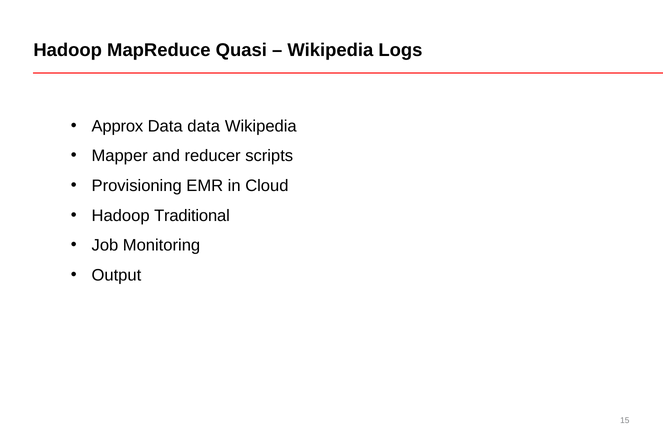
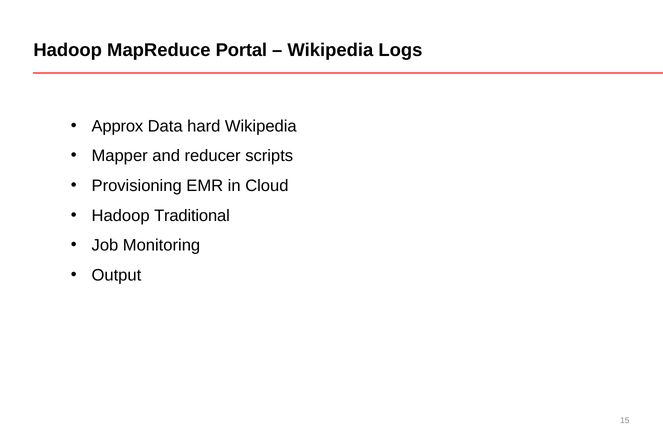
Quasi: Quasi -> Portal
Data data: data -> hard
